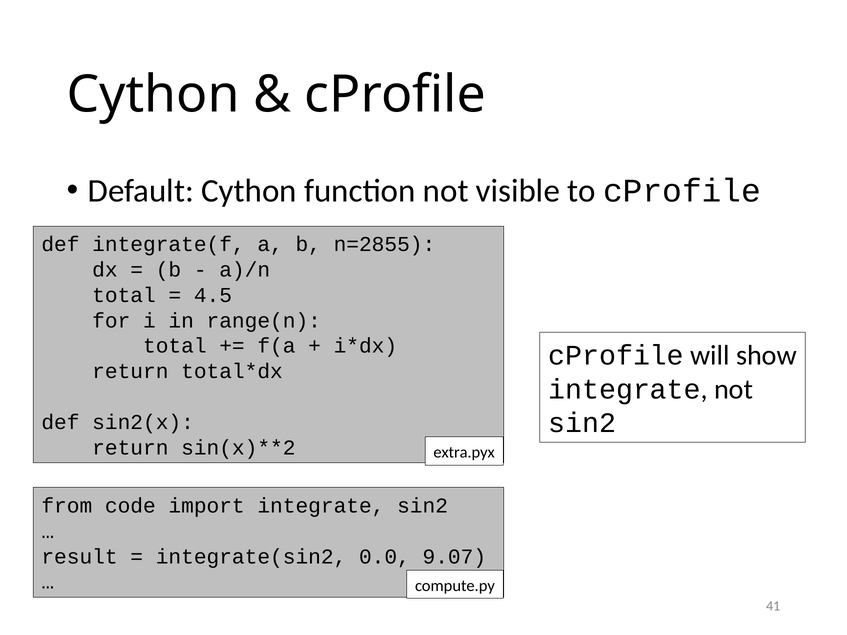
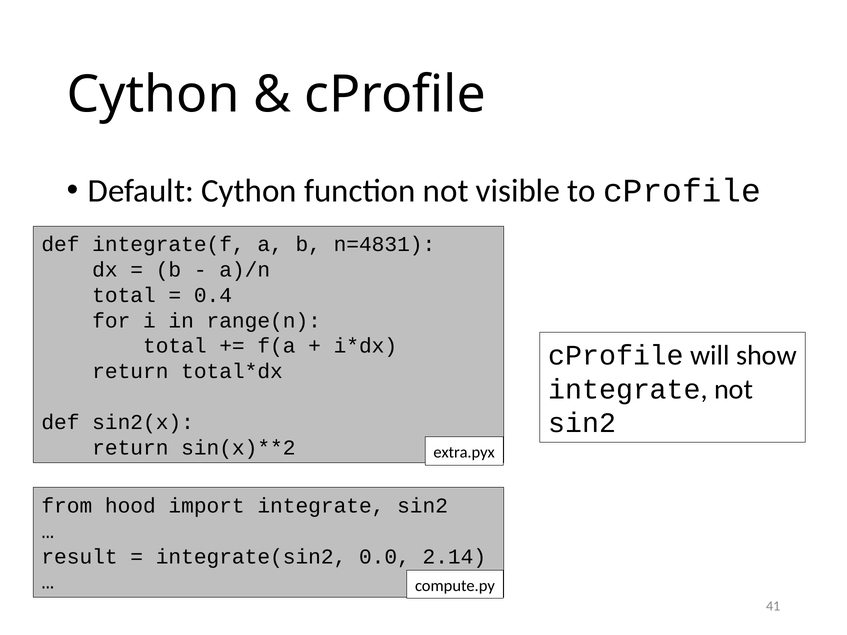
n=2855: n=2855 -> n=4831
4.5: 4.5 -> 0.4
code: code -> hood
9.07: 9.07 -> 2.14
